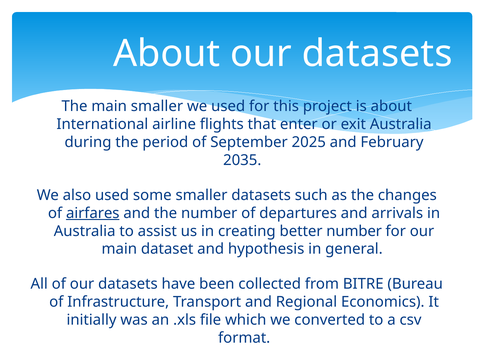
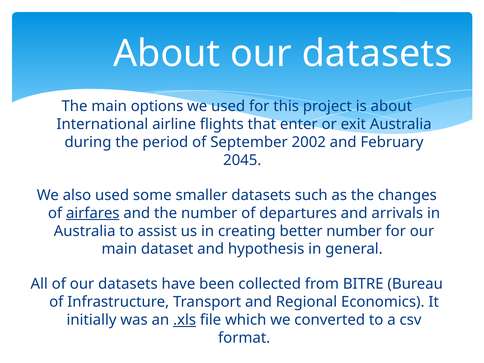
main smaller: smaller -> options
2025: 2025 -> 2002
2035: 2035 -> 2045
.xls underline: none -> present
